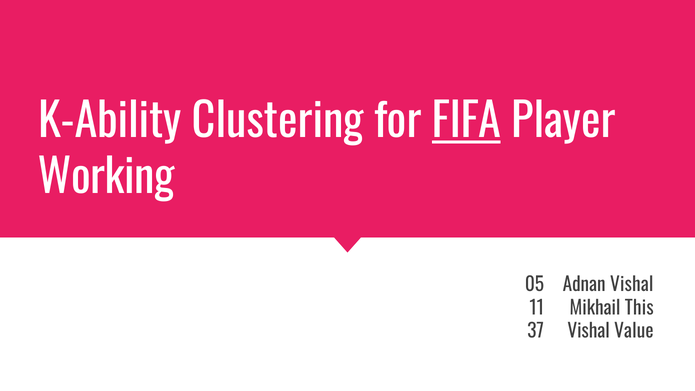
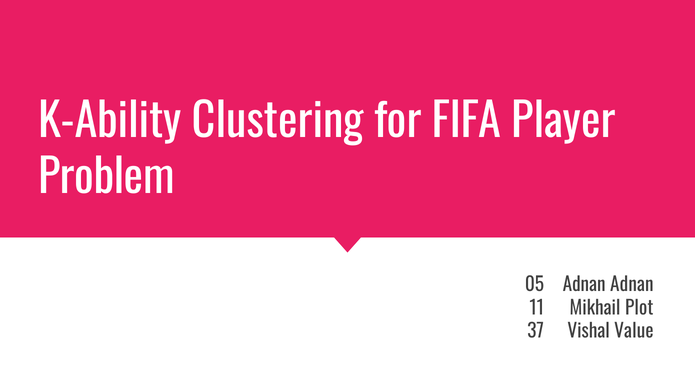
FIFA underline: present -> none
Working: Working -> Problem
Adnan Vishal: Vishal -> Adnan
This: This -> Plot
